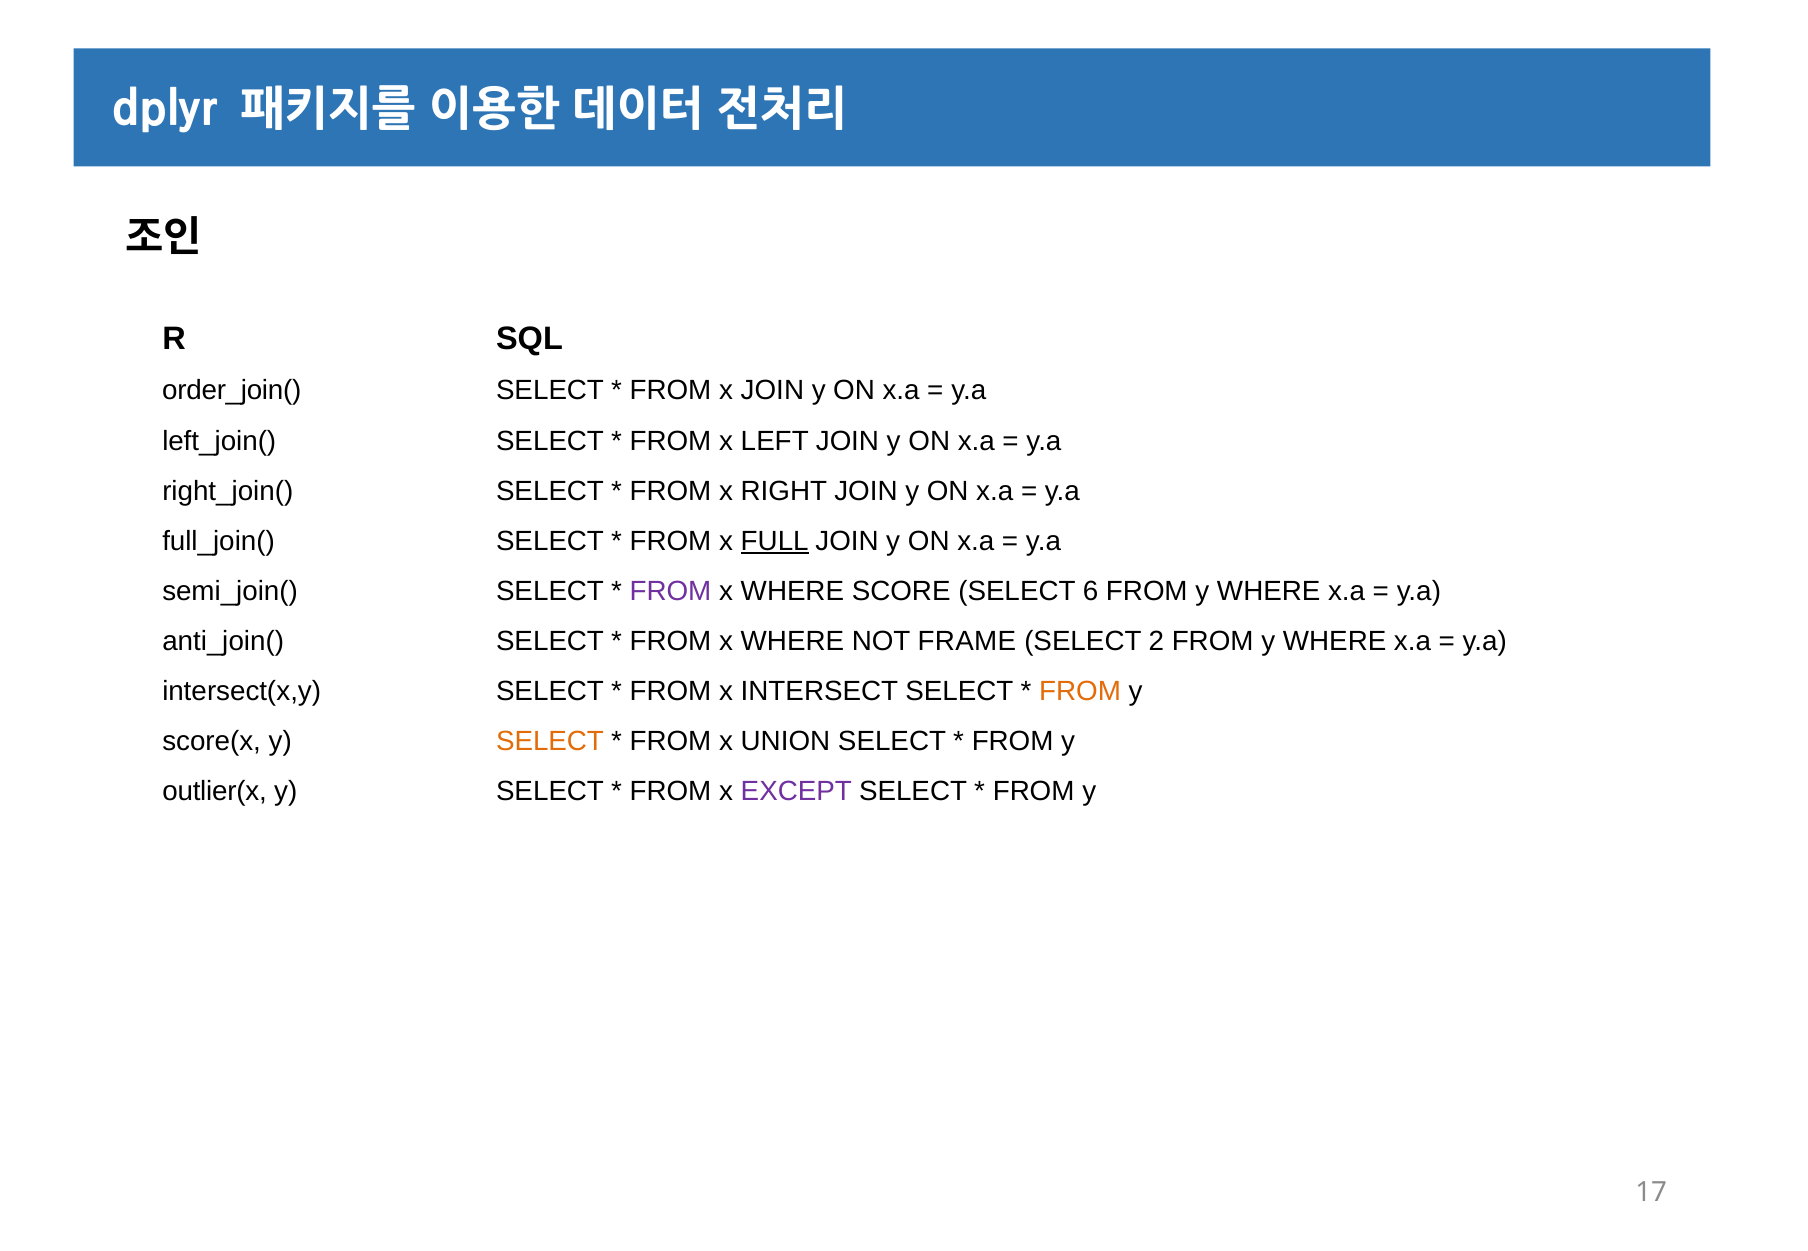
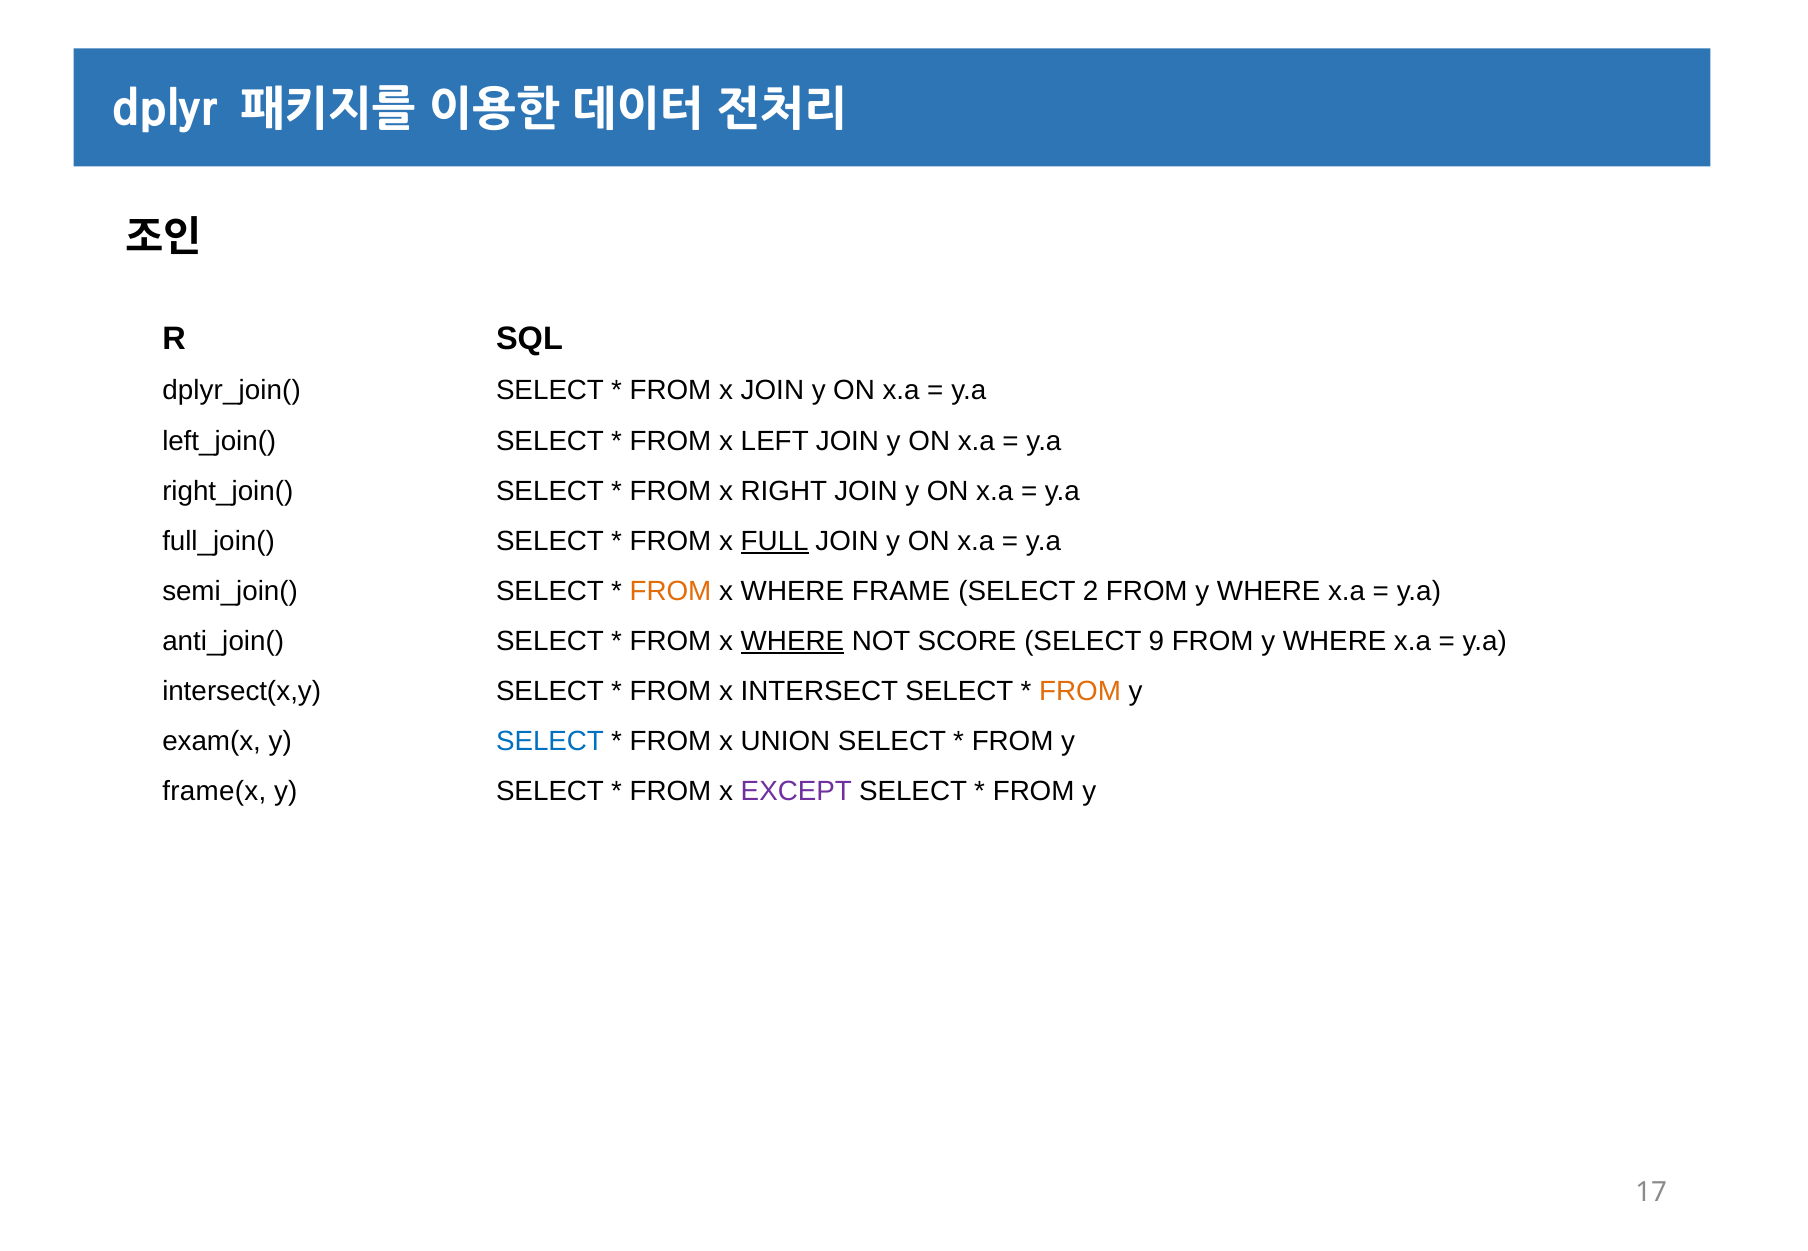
order_join(: order_join( -> dplyr_join(
FROM at (671, 591) colour: purple -> orange
SCORE: SCORE -> FRAME
6: 6 -> 2
WHERE at (792, 641) underline: none -> present
FRAME: FRAME -> SCORE
2: 2 -> 9
score(x: score(x -> exam(x
SELECT at (550, 742) colour: orange -> blue
outlier(x: outlier(x -> frame(x
